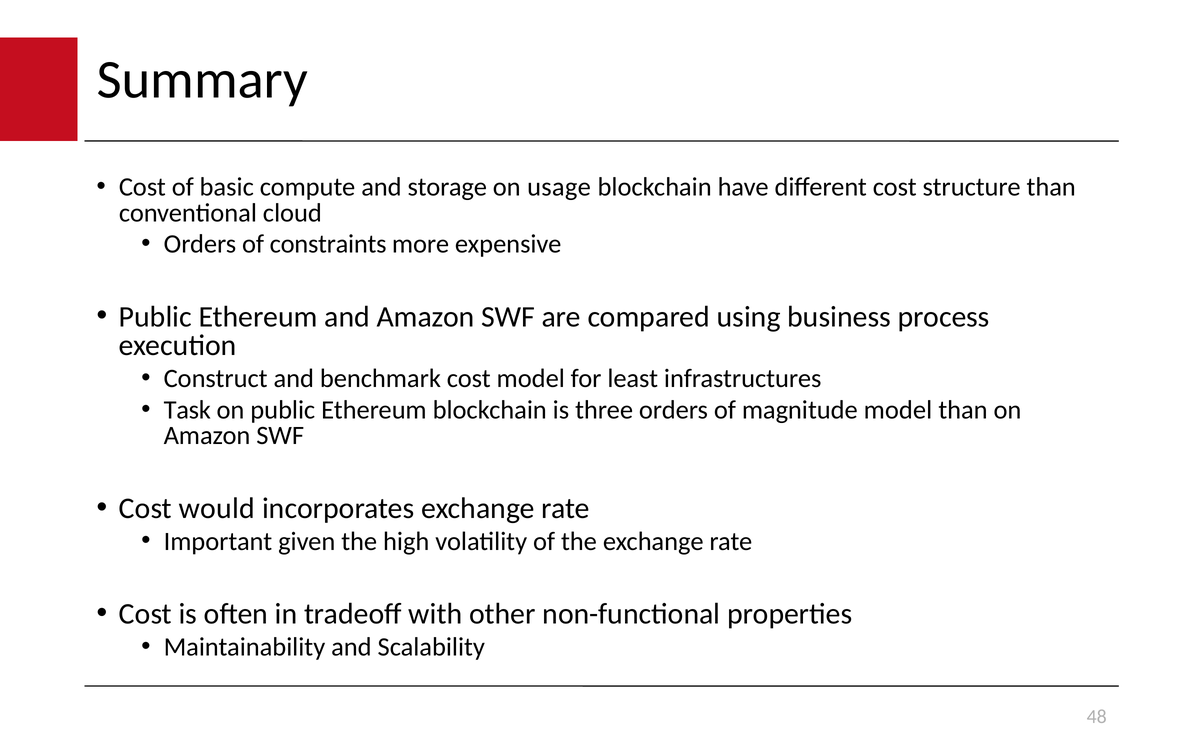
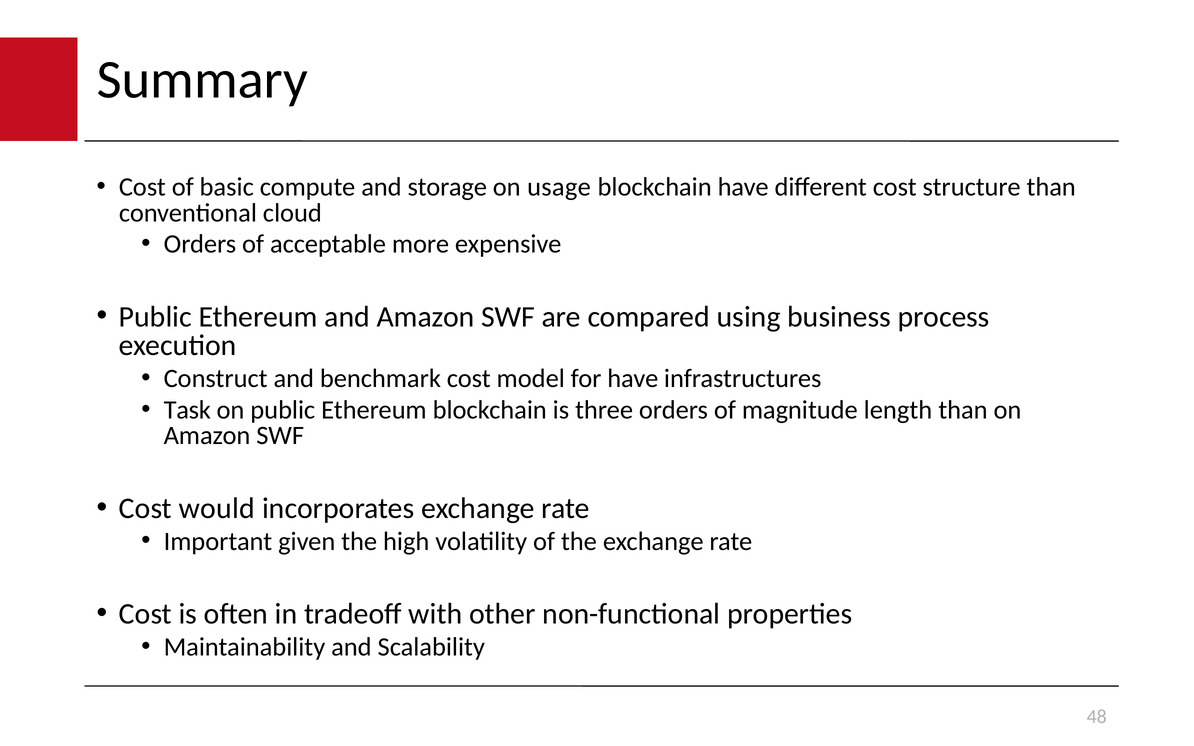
constraints: constraints -> acceptable
for least: least -> have
magnitude model: model -> length
